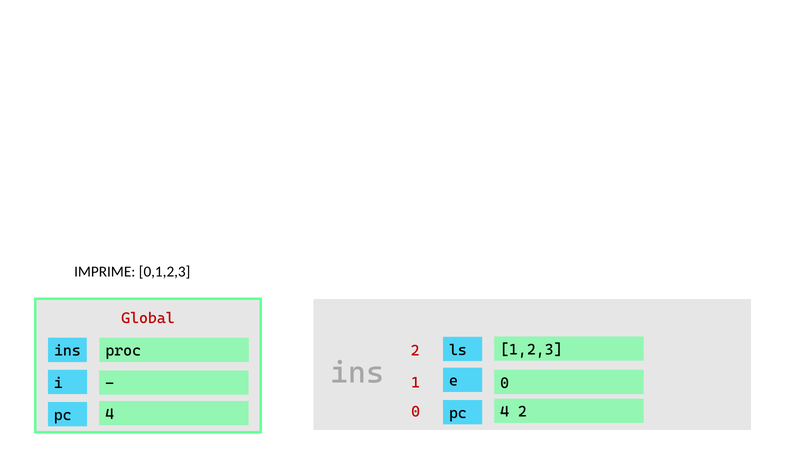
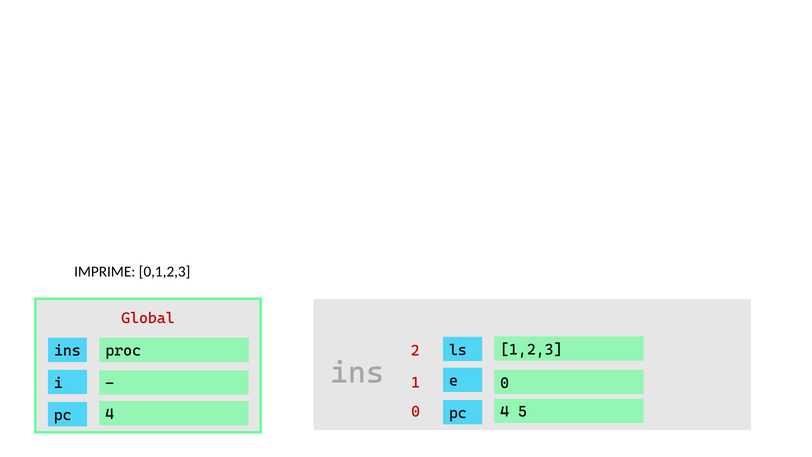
4 2: 2 -> 5
